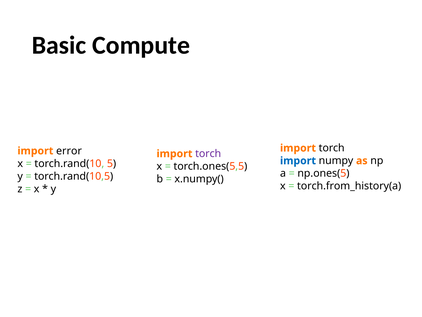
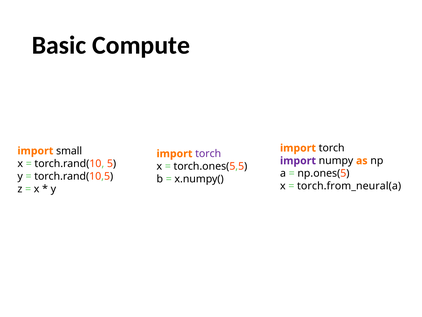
error: error -> small
import at (298, 161) colour: blue -> purple
torch.from_history(a: torch.from_history(a -> torch.from_neural(a
